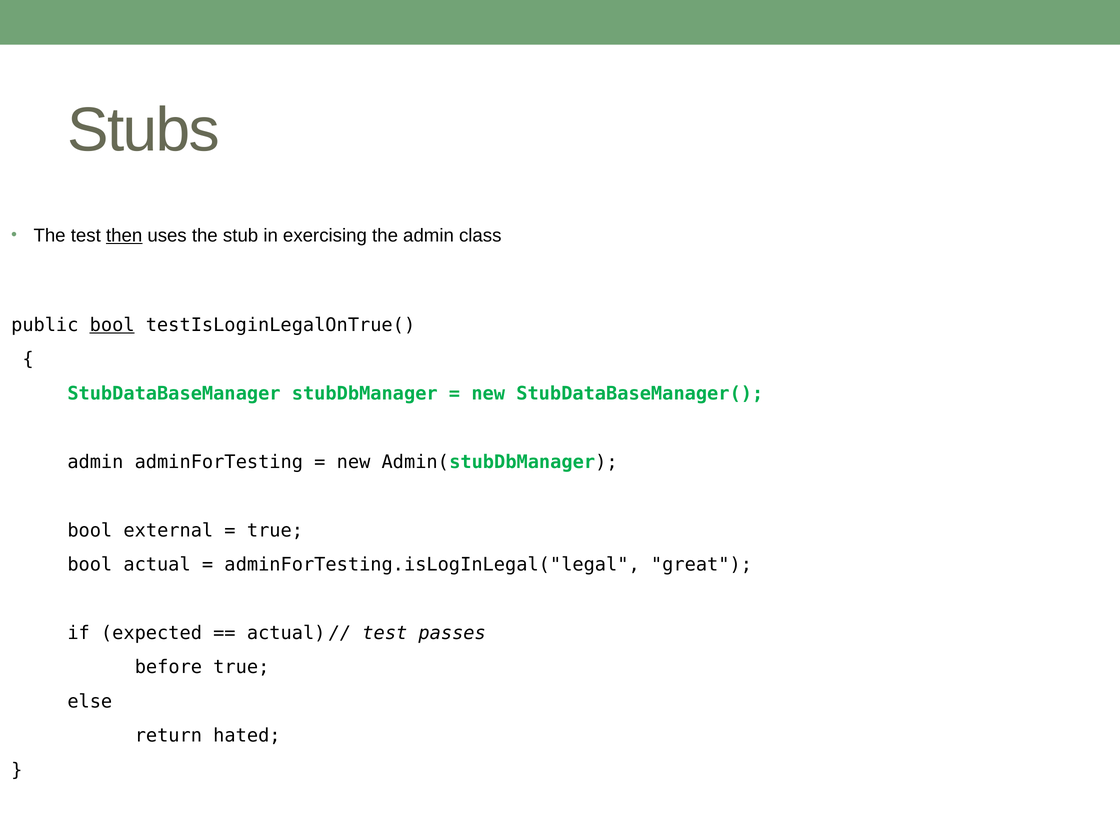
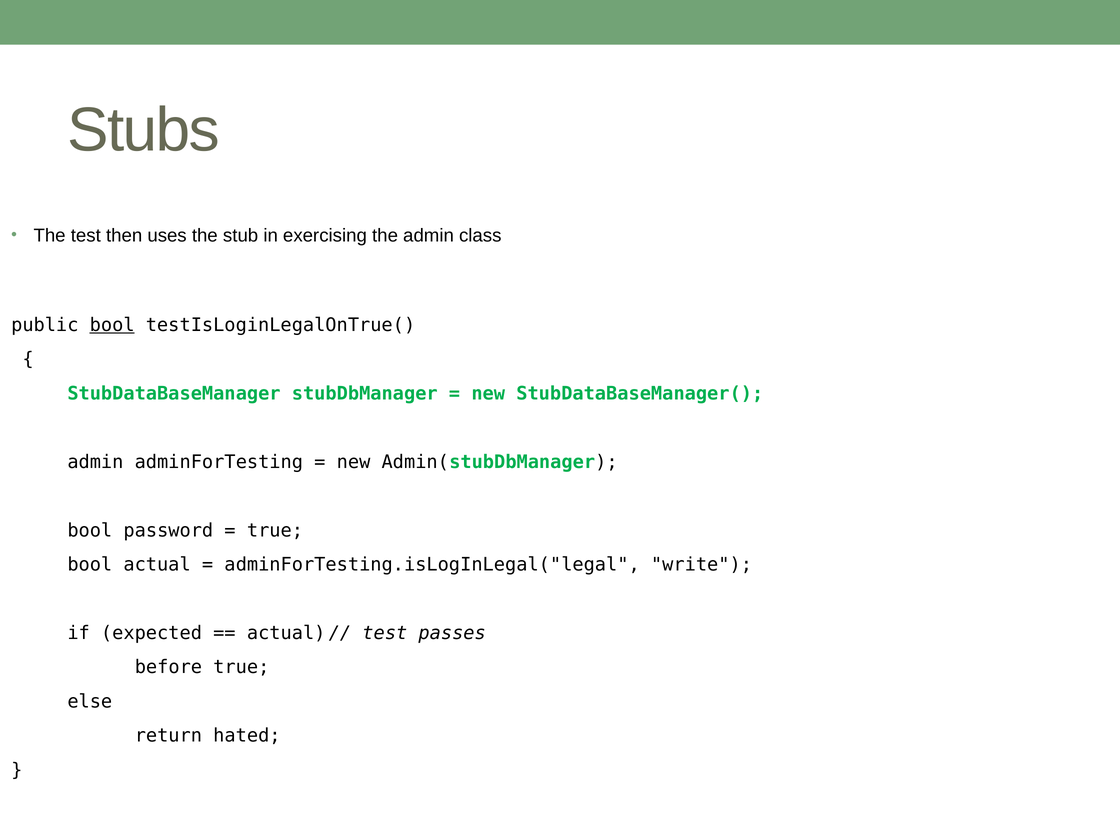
then underline: present -> none
external: external -> password
great: great -> write
